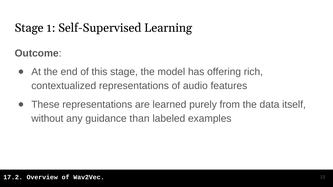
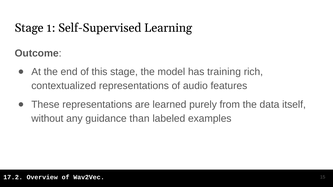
offering: offering -> training
